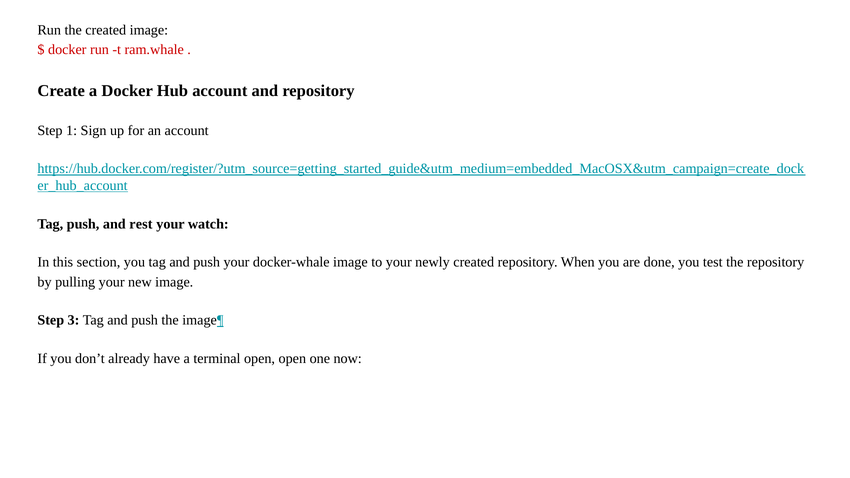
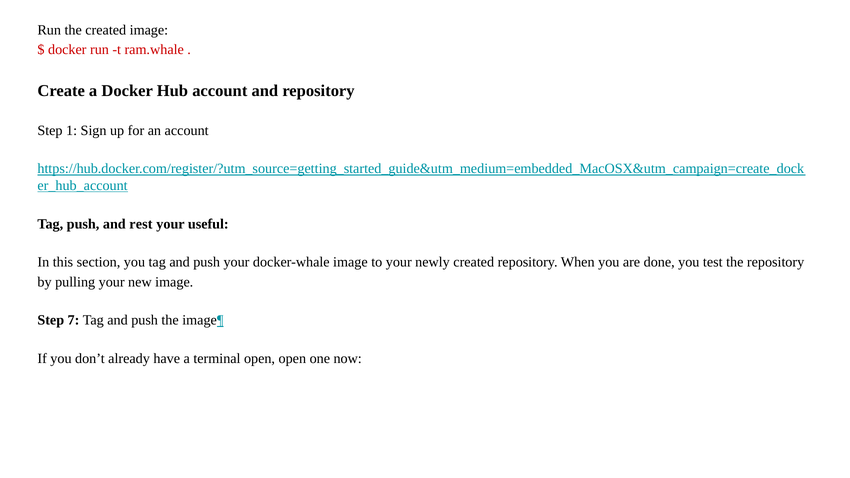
watch: watch -> useful
3: 3 -> 7
